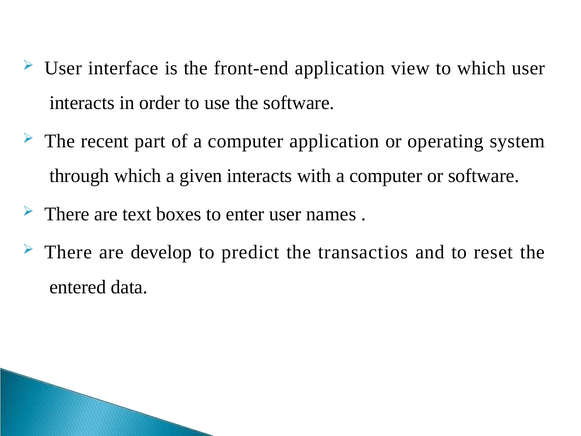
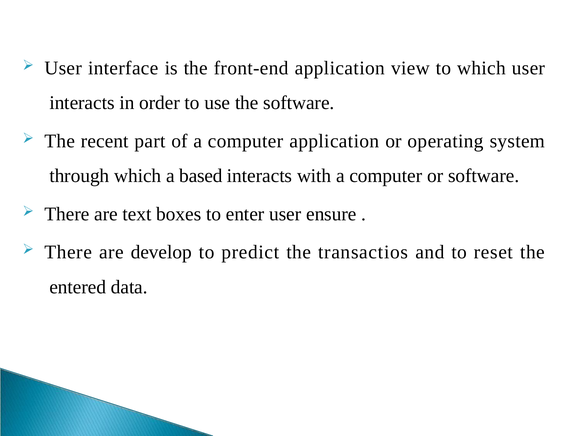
given: given -> based
names: names -> ensure
